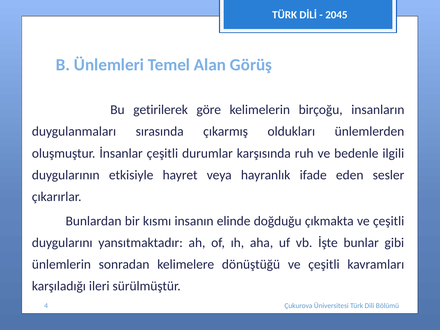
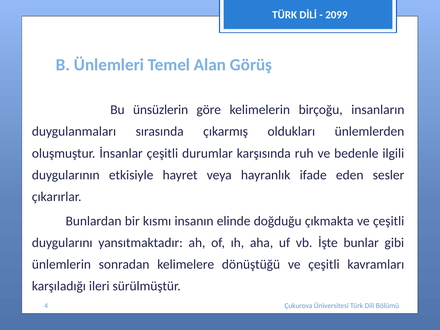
2045: 2045 -> 2099
getirilerek: getirilerek -> ünsüzlerin
